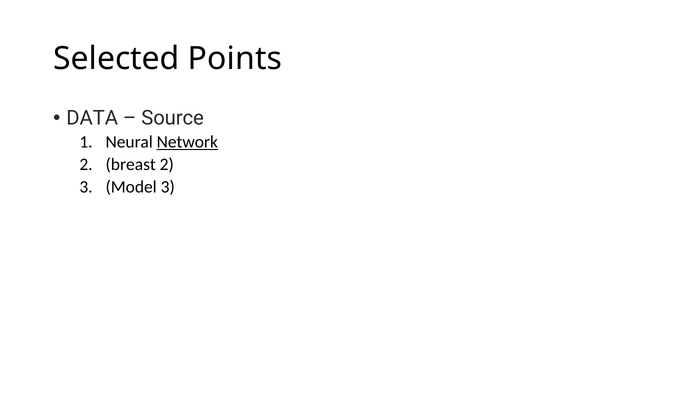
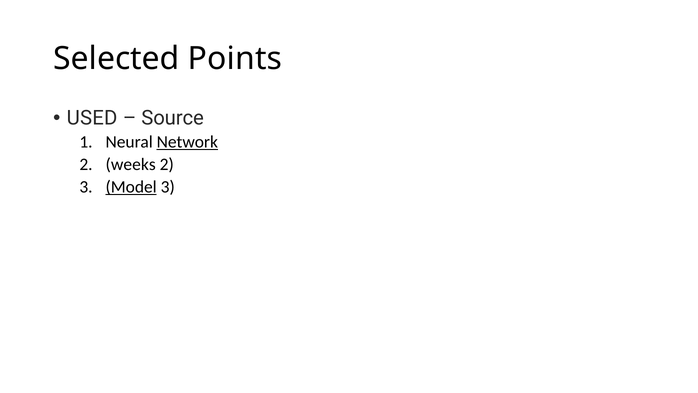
DATA: DATA -> USED
breast: breast -> weeks
Model underline: none -> present
